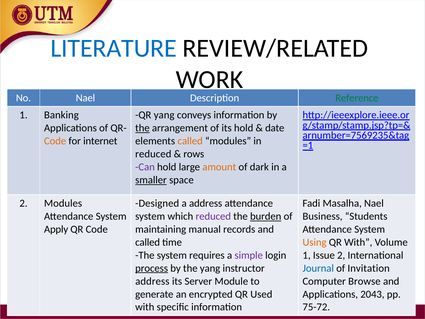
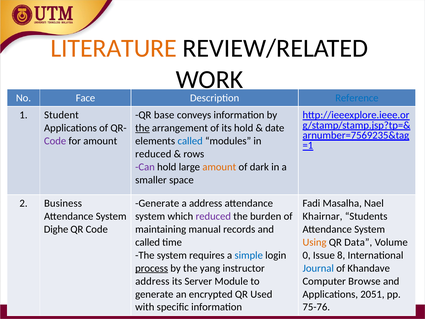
LITERATURE colour: blue -> orange
No Nael: Nael -> Face
Reference colour: green -> blue
Banking: Banking -> Student
QR yang: yang -> base
Code at (55, 141) colour: orange -> purple
for internet: internet -> amount
called at (190, 141) colour: orange -> blue
smaller underline: present -> none
2 Modules: Modules -> Business
Designed at (157, 203): Designed -> Generate
burden underline: present -> none
Business: Business -> Khairnar
Apply: Apply -> Dighe
QR With: With -> Data
simple colour: purple -> blue
1 at (307, 255): 1 -> 0
Issue 2: 2 -> 8
Invitation: Invitation -> Khandave
2043: 2043 -> 2051
75-72: 75-72 -> 75-76
